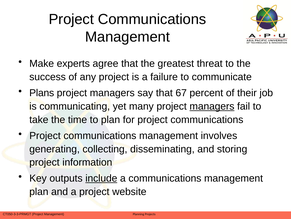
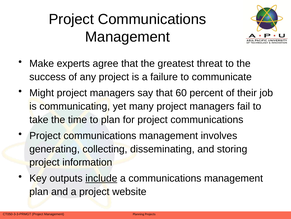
Plans: Plans -> Might
67: 67 -> 60
managers at (212, 106) underline: present -> none
